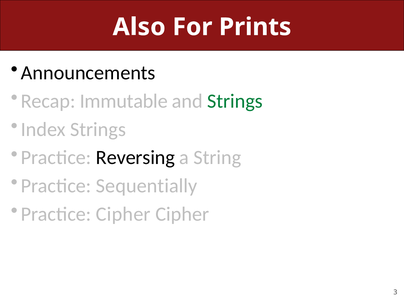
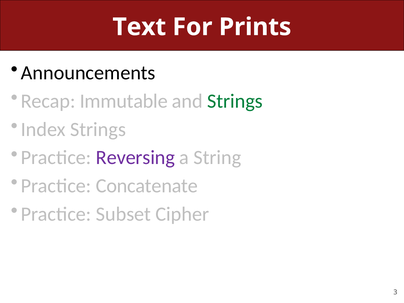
Also: Also -> Text
Reversing colour: black -> purple
Sequentially: Sequentially -> Concatenate
Practice Cipher: Cipher -> Subset
